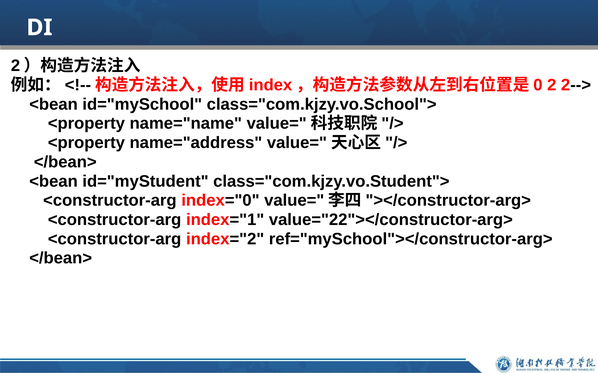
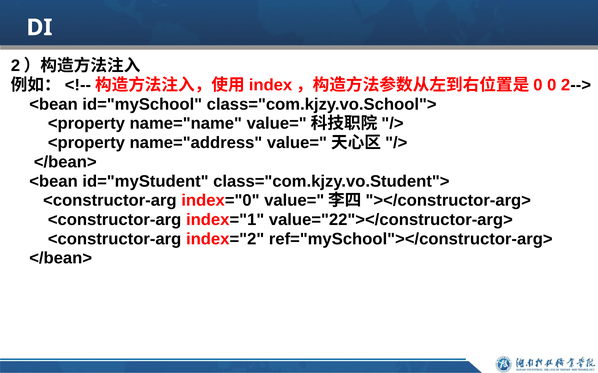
2: 2 -> 0
